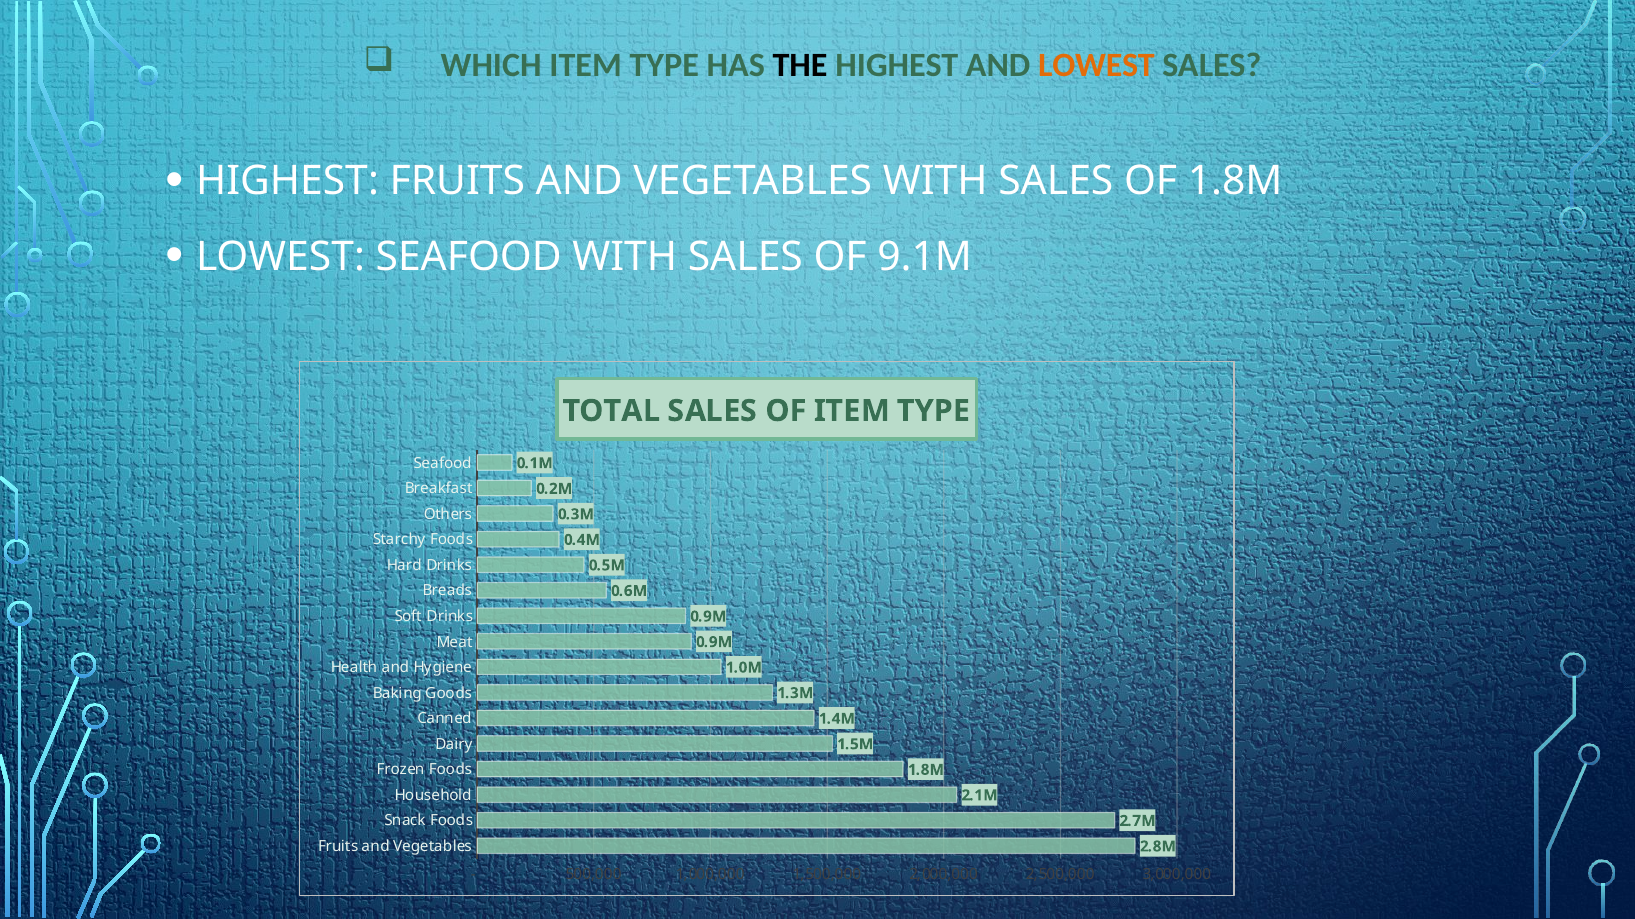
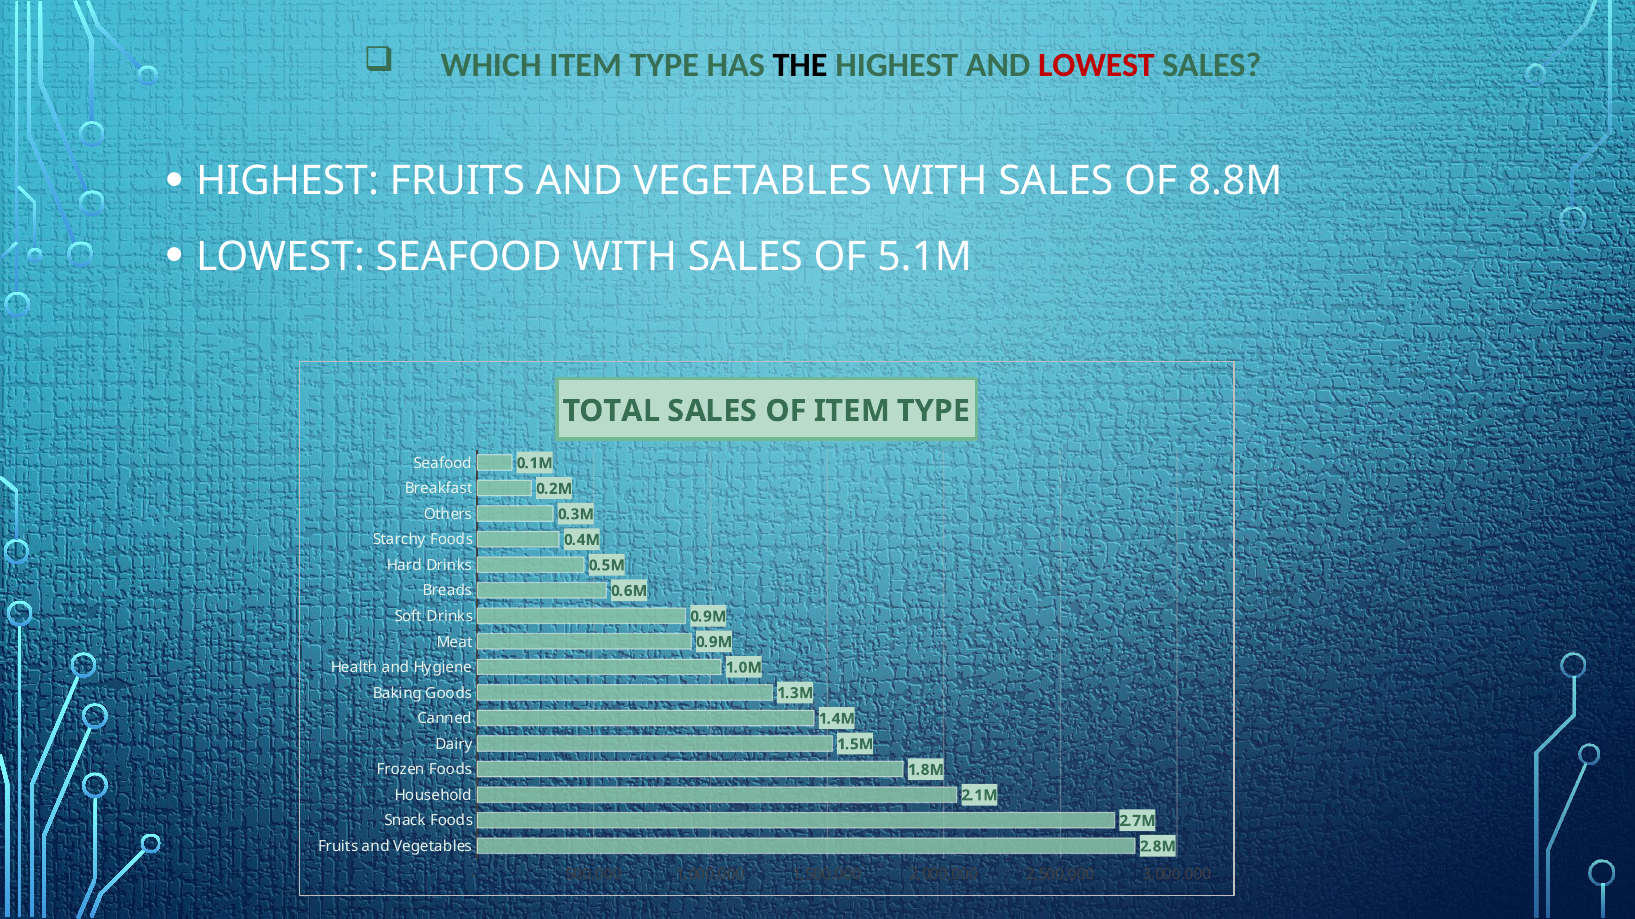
LOWEST at (1097, 65) colour: orange -> red
OF 1.8M: 1.8M -> 8.8M
9.1M: 9.1M -> 5.1M
